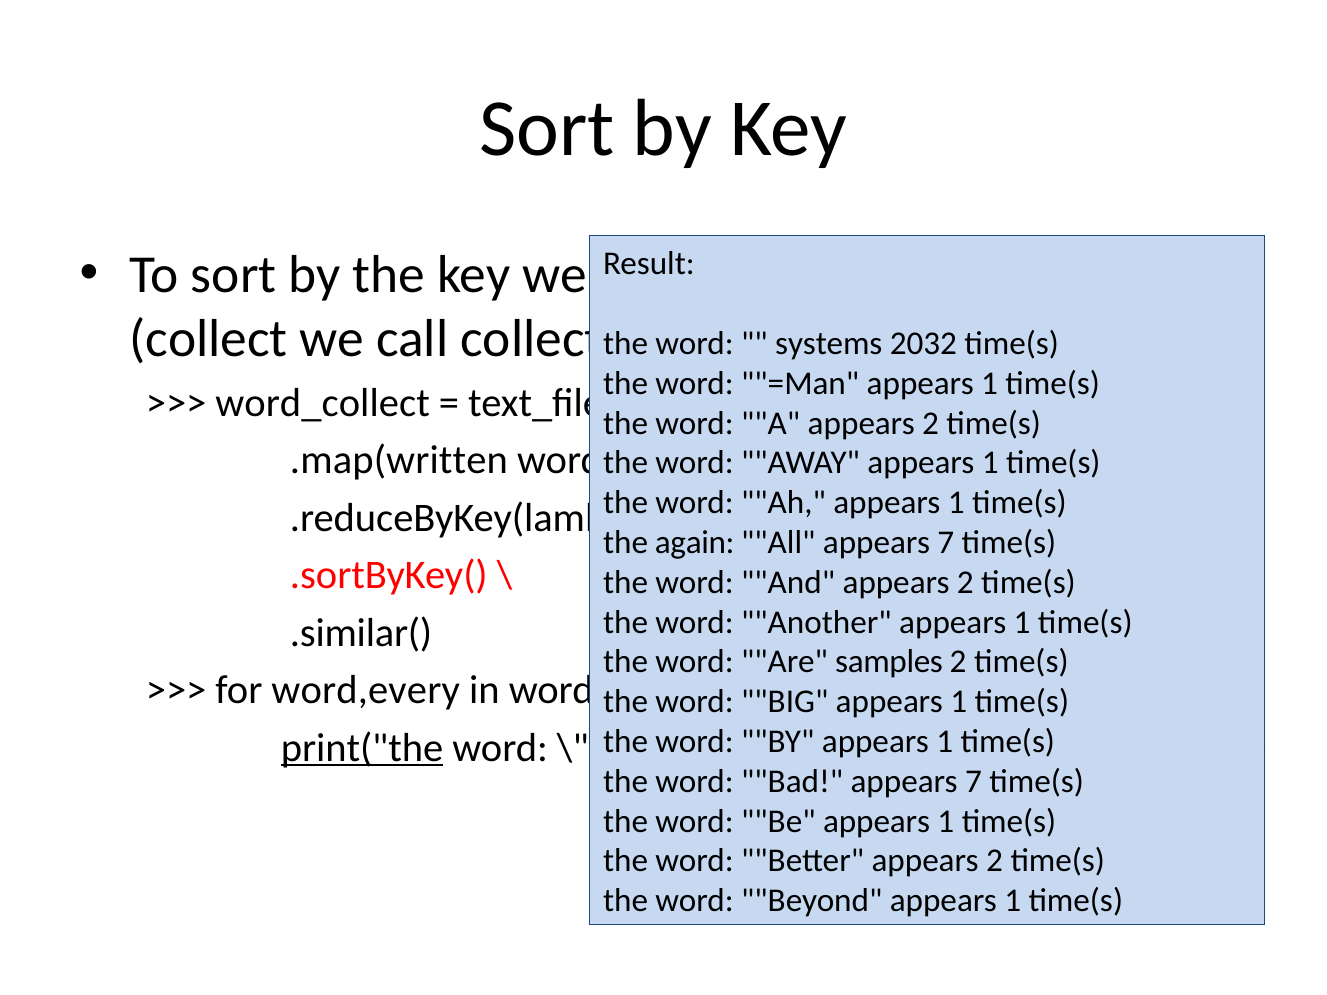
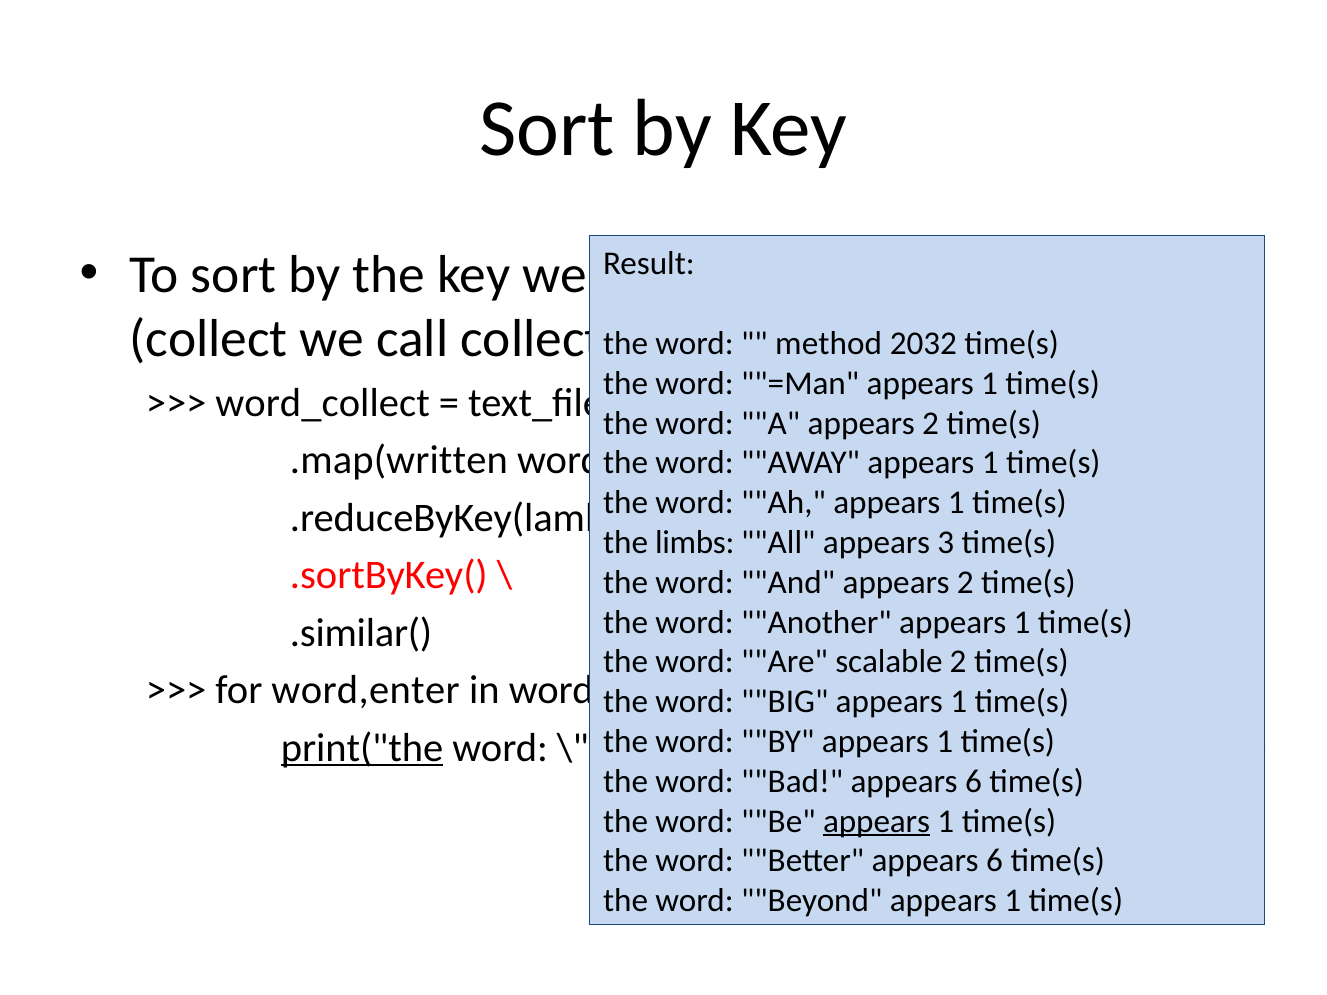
systems: systems -> method
again: again -> limbs
All appears 7: 7 -> 3
samples: samples -> scalable
word,every: word,every -> word,enter
Bad appears 7: 7 -> 6
appears at (877, 821) underline: none -> present
Better appears 2: 2 -> 6
